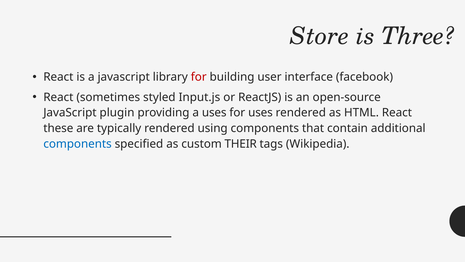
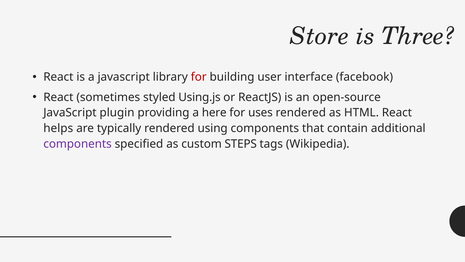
Input.js: Input.js -> Using.js
a uses: uses -> here
these: these -> helps
components at (78, 144) colour: blue -> purple
THEIR: THEIR -> STEPS
